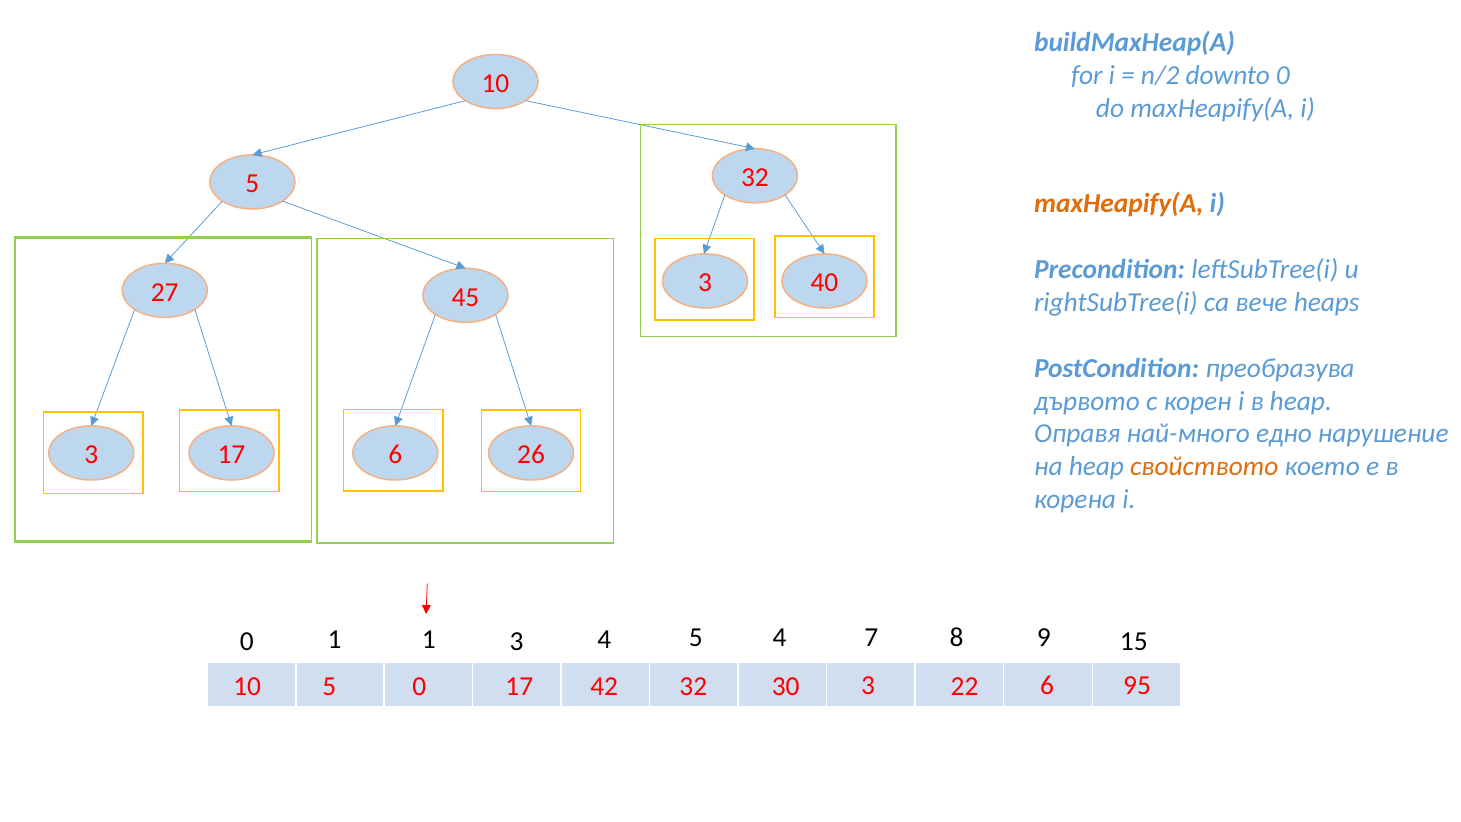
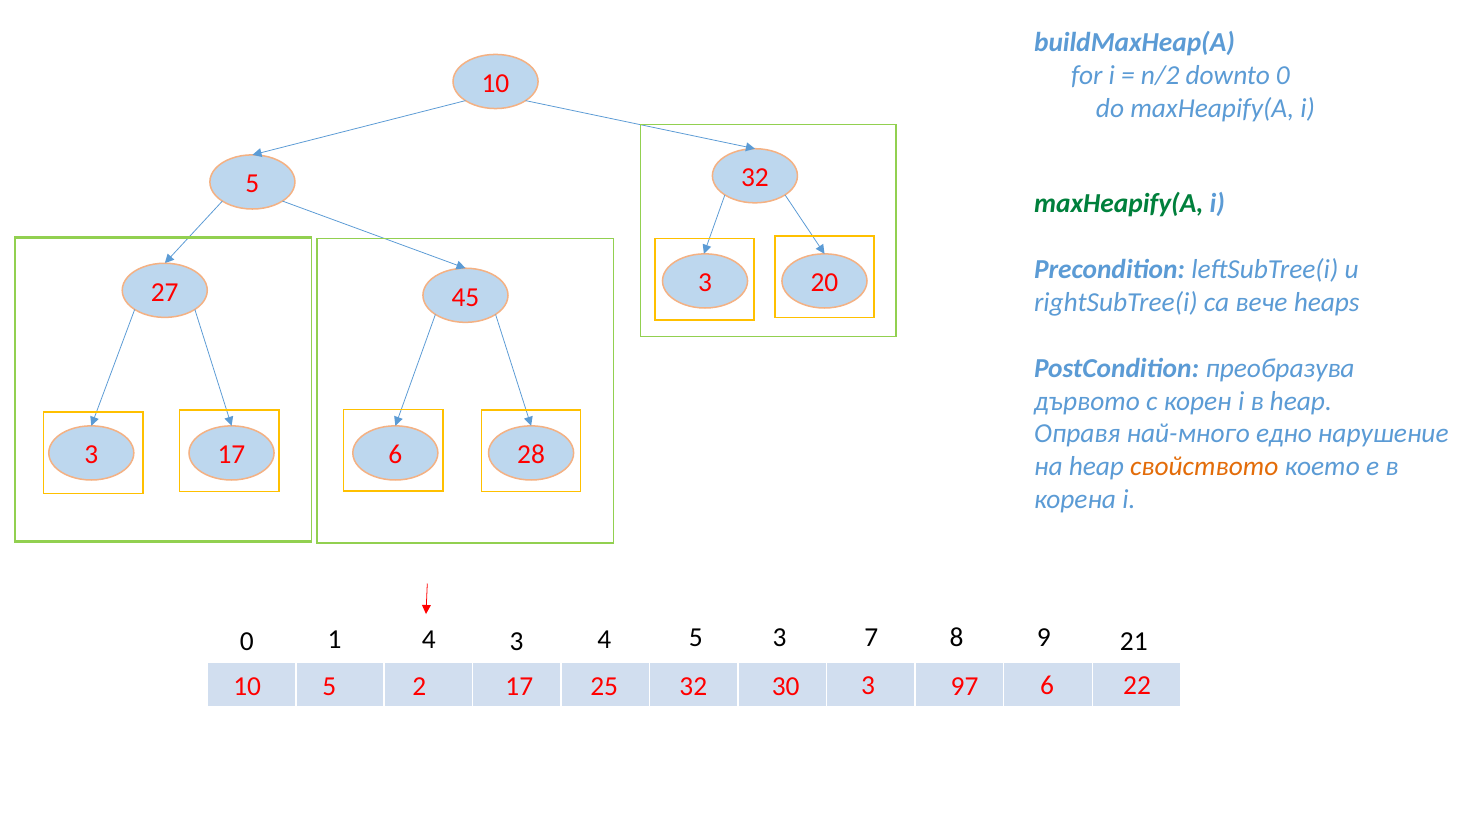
maxHeapify(A at (1119, 204) colour: orange -> green
40: 40 -> 20
26: 26 -> 28
15: 15 -> 21
1 1: 1 -> 4
5 4: 4 -> 3
22: 22 -> 97
95: 95 -> 22
42: 42 -> 25
5 0: 0 -> 2
